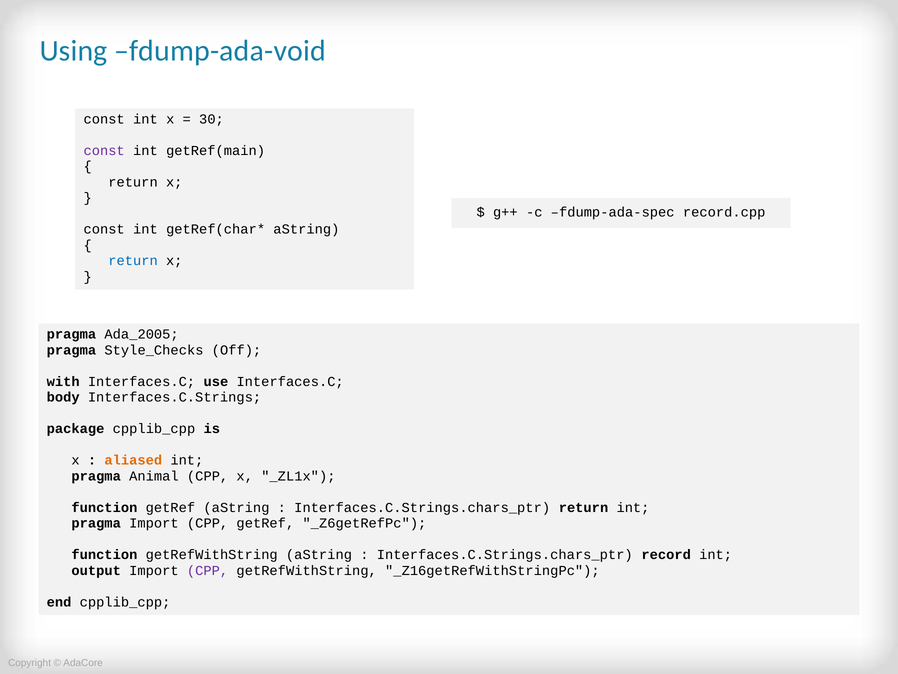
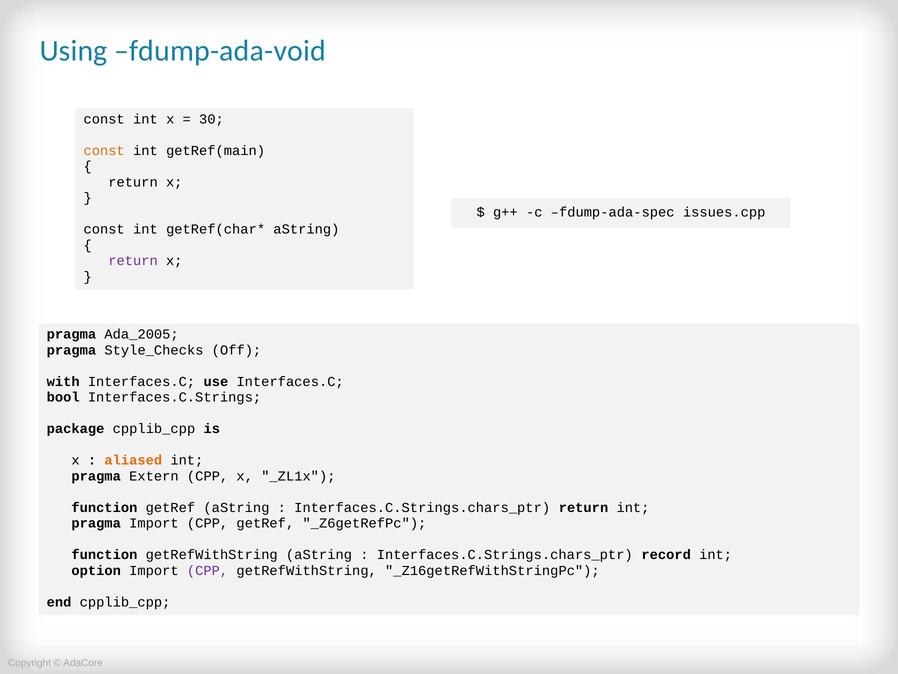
const at (104, 151) colour: purple -> orange
record.cpp: record.cpp -> issues.cpp
return at (133, 261) colour: blue -> purple
body: body -> bool
Animal: Animal -> Extern
output: output -> option
